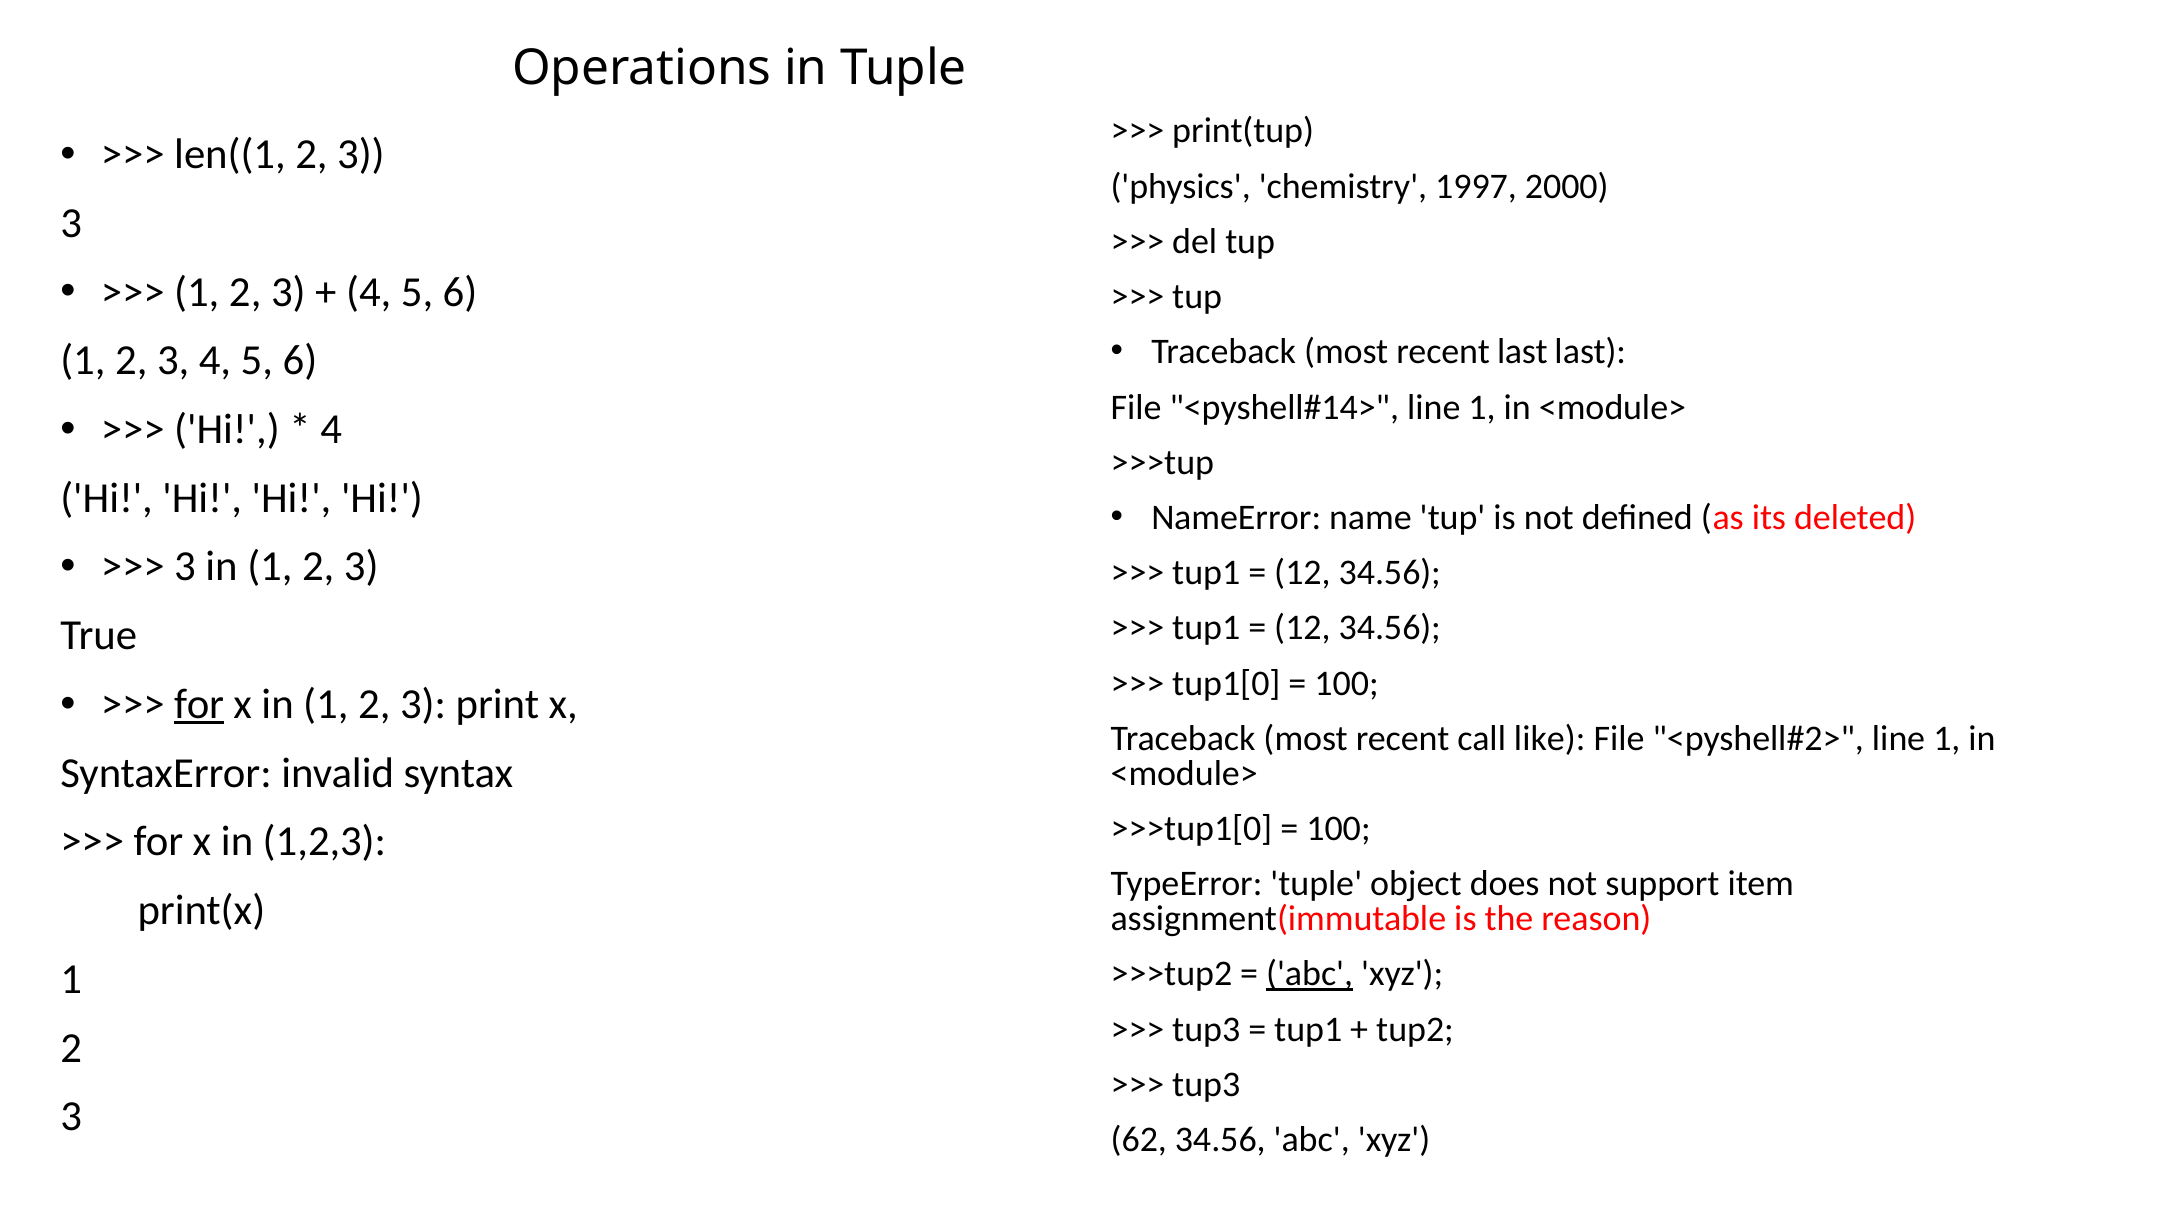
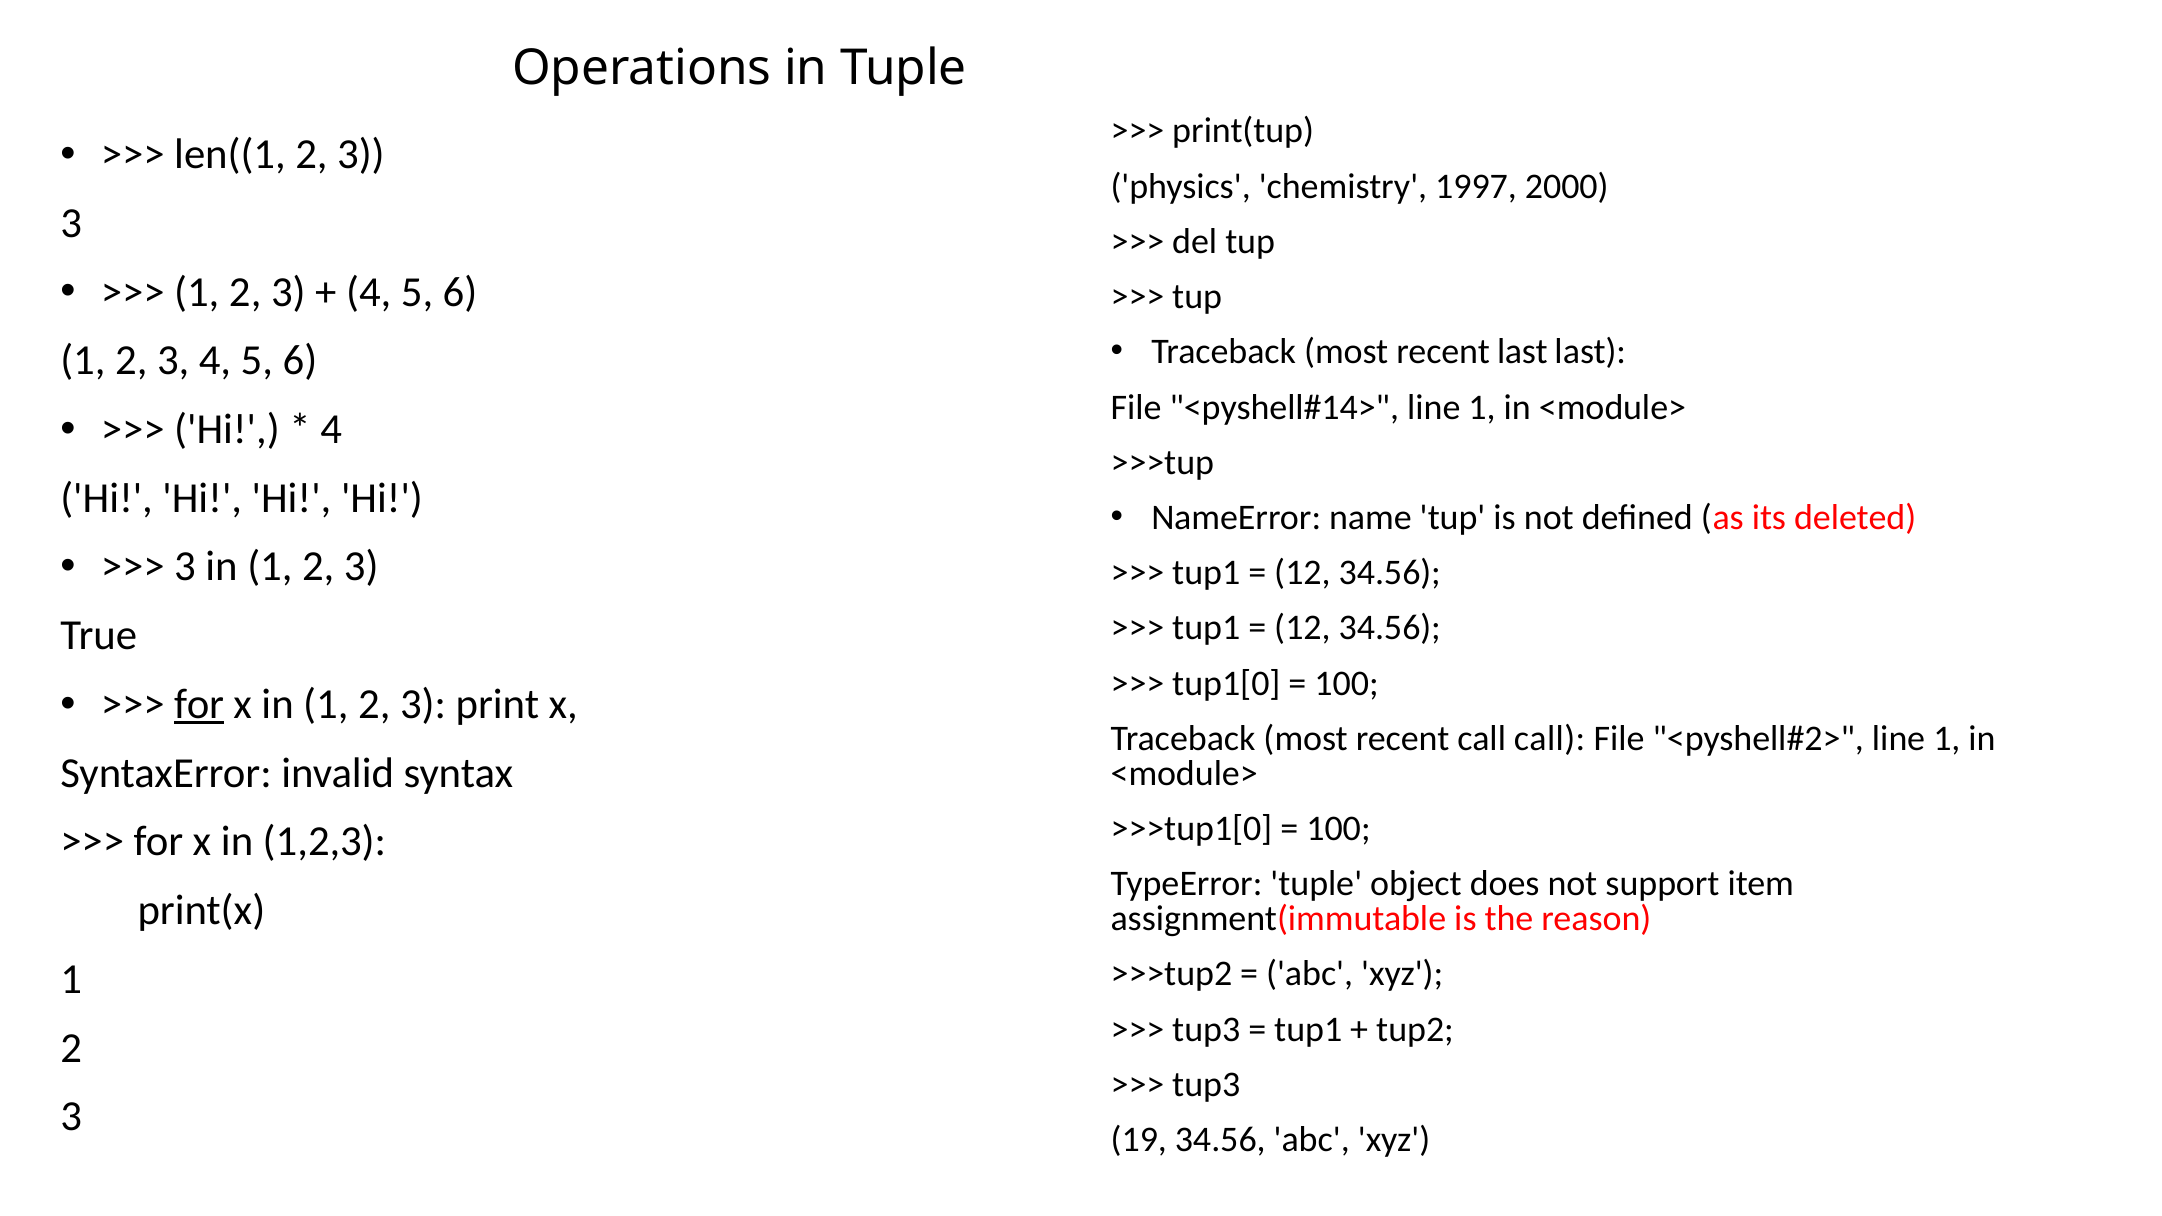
call like: like -> call
abc at (1310, 974) underline: present -> none
62: 62 -> 19
